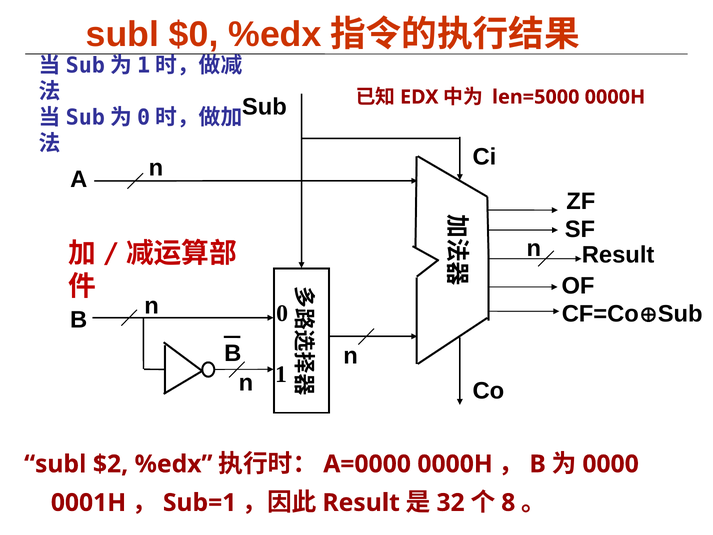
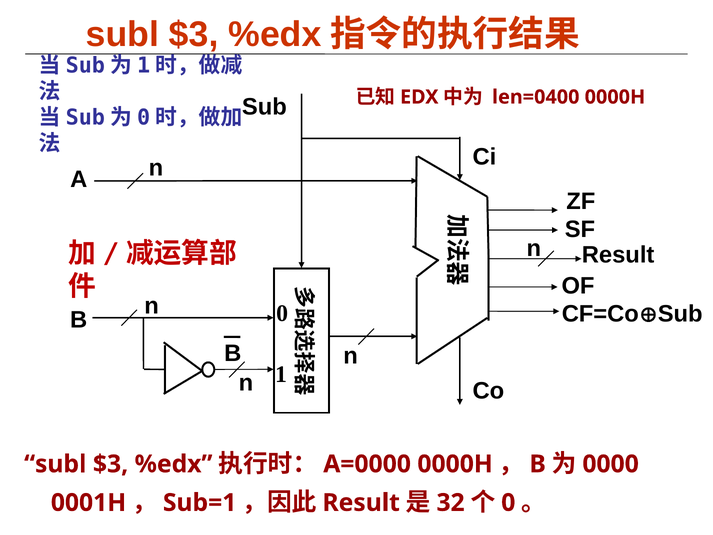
$0 at (194, 34): $0 -> $3
len=5000: len=5000 -> len=0400
$2 at (111, 464): $2 -> $3
8 at (508, 502): 8 -> 0
